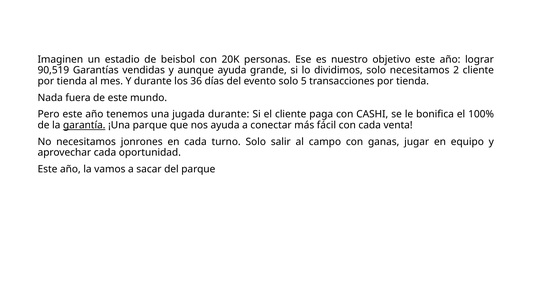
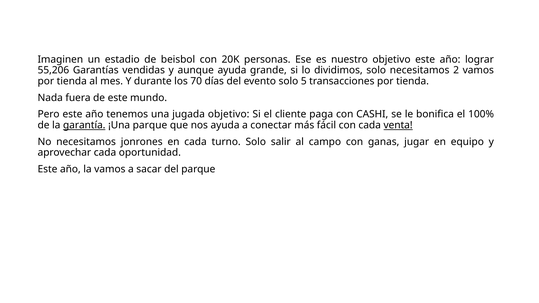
90,519: 90,519 -> 55,206
2 cliente: cliente -> vamos
36: 36 -> 70
jugada durante: durante -> objetivo
venta underline: none -> present
